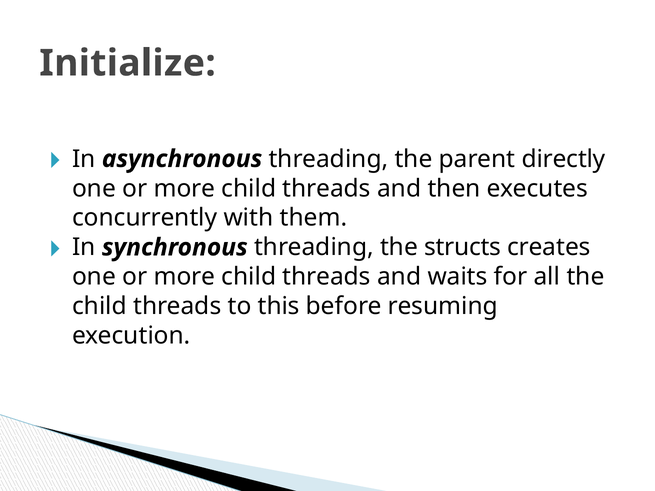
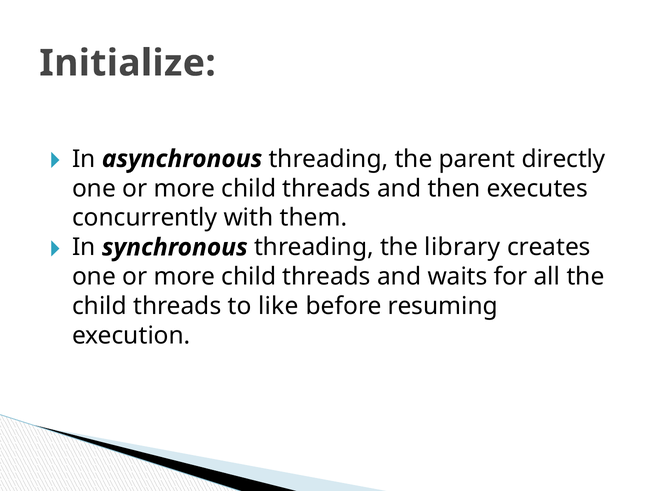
structs: structs -> library
this: this -> like
